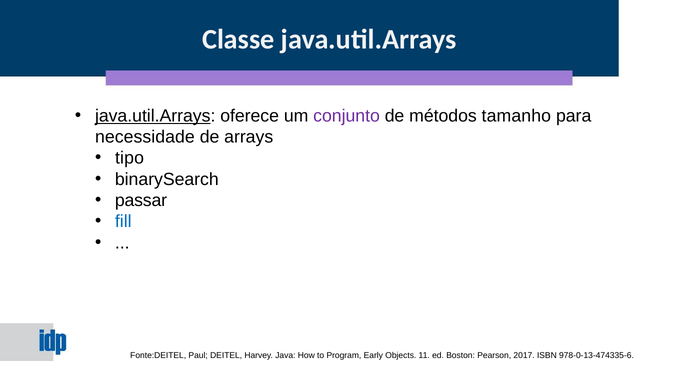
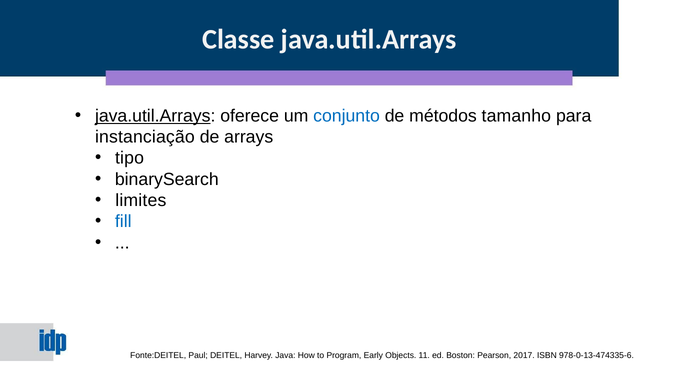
conjunto colour: purple -> blue
necessidade: necessidade -> instanciação
passar: passar -> limites
